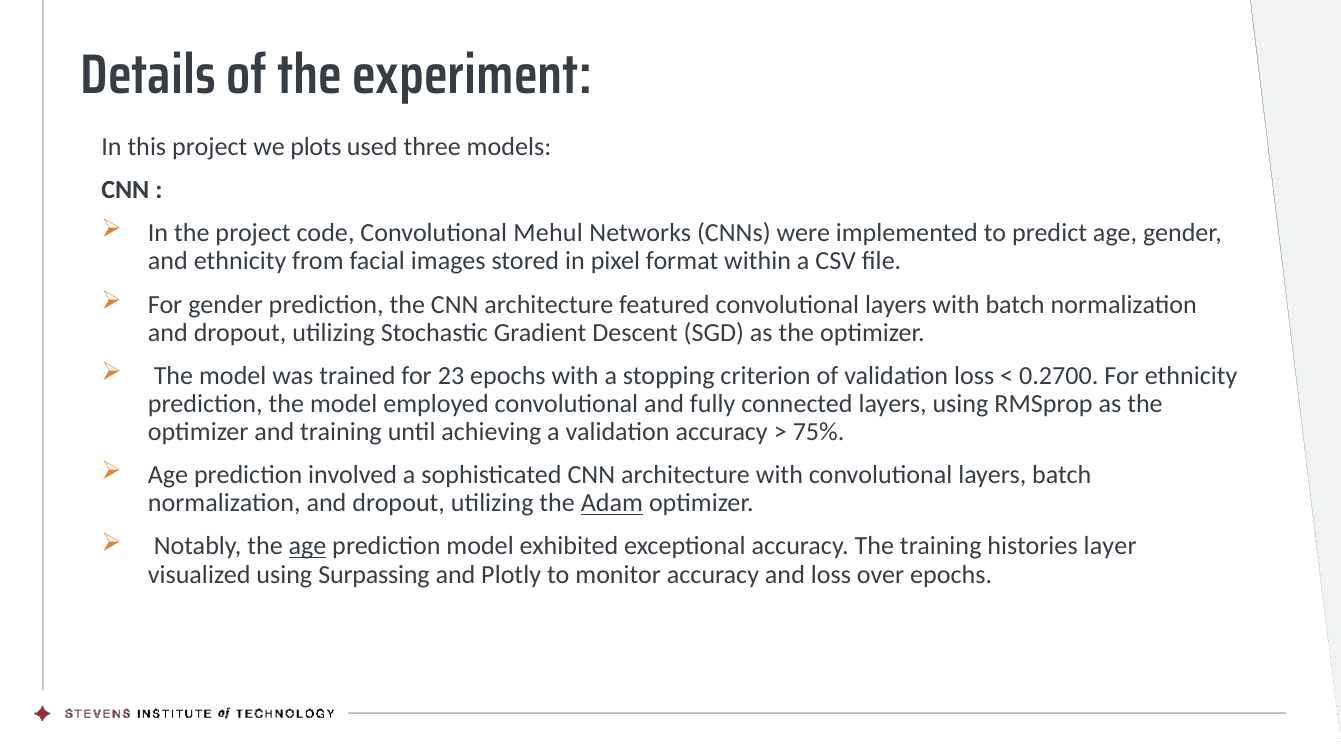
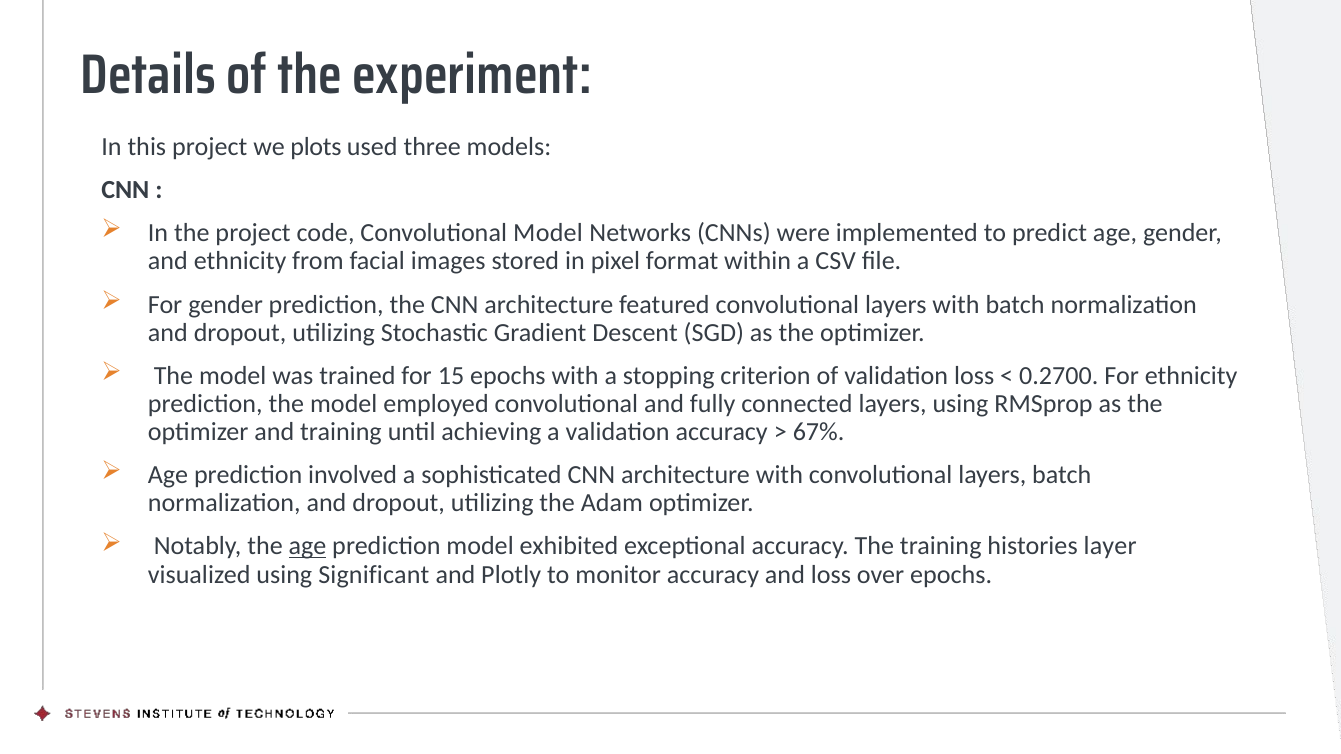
Convolutional Mehul: Mehul -> Model
23: 23 -> 15
75%: 75% -> 67%
Adam underline: present -> none
Surpassing: Surpassing -> Significant
